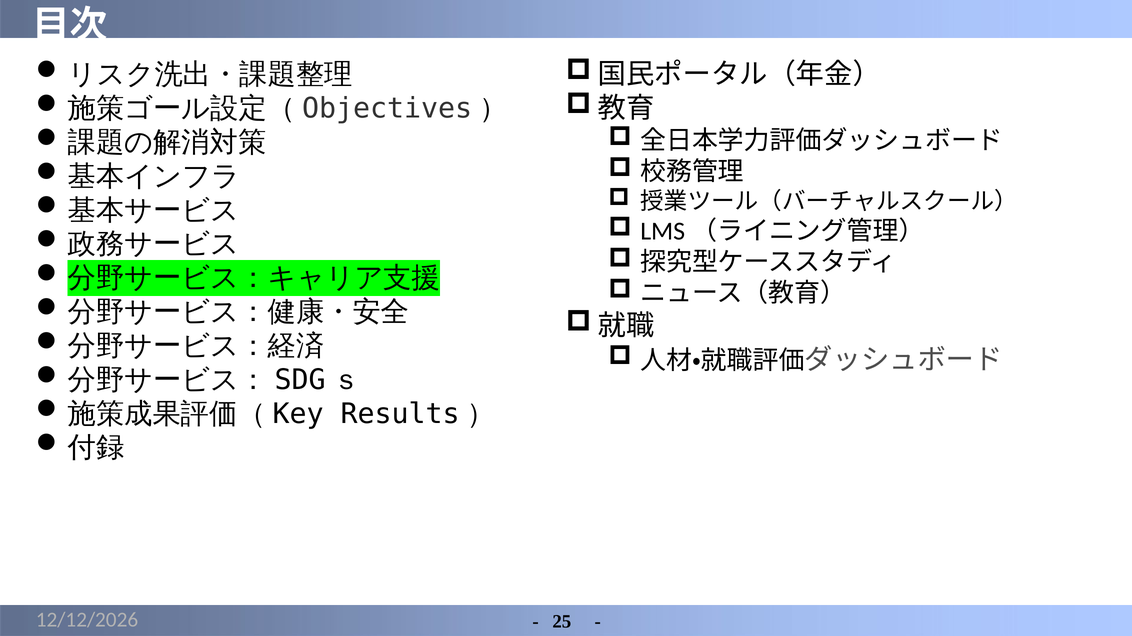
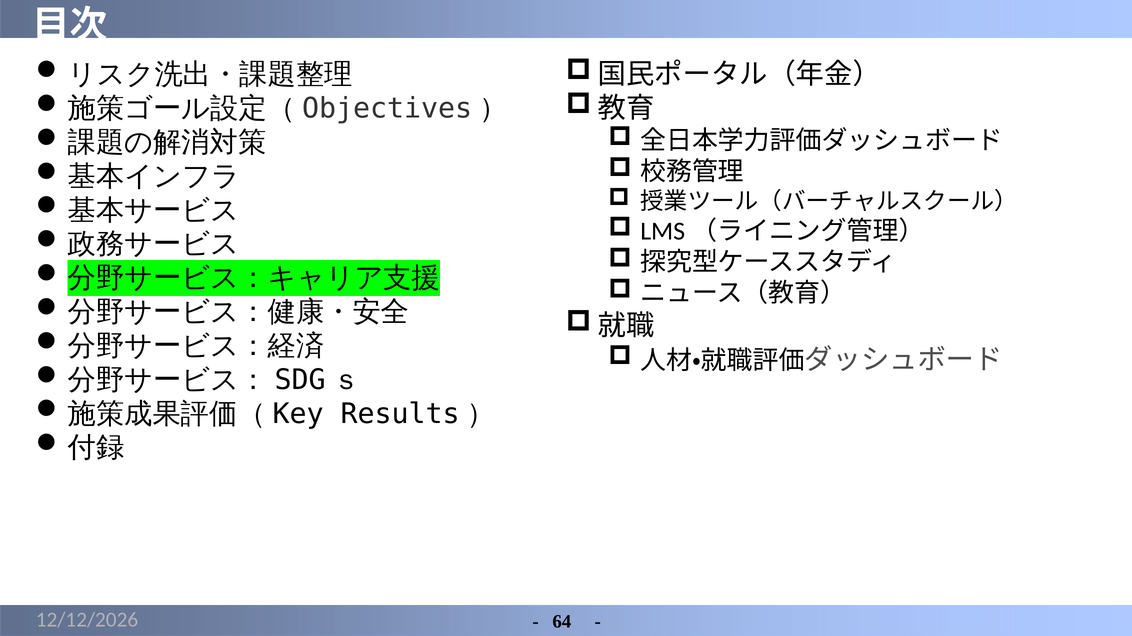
25: 25 -> 64
